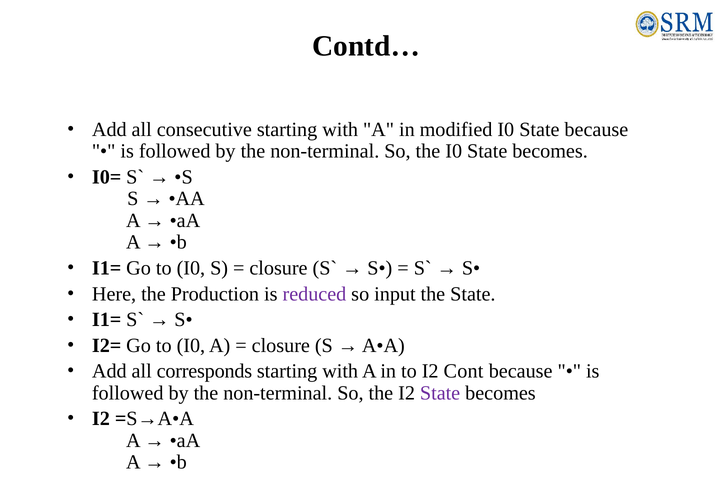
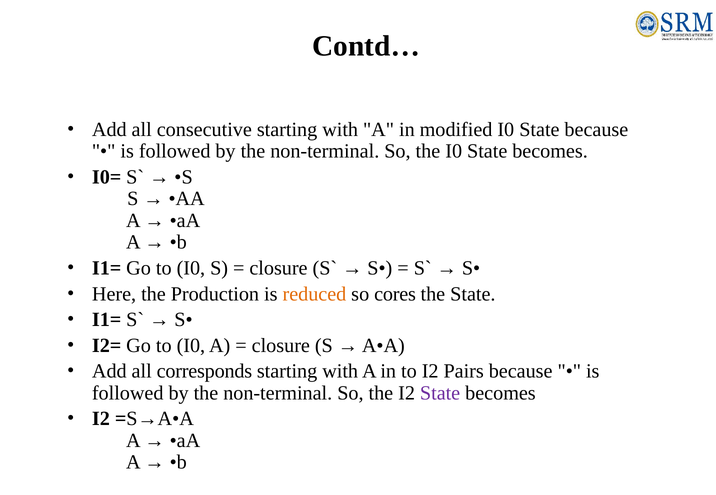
reduced colour: purple -> orange
input: input -> cores
Cont: Cont -> Pairs
